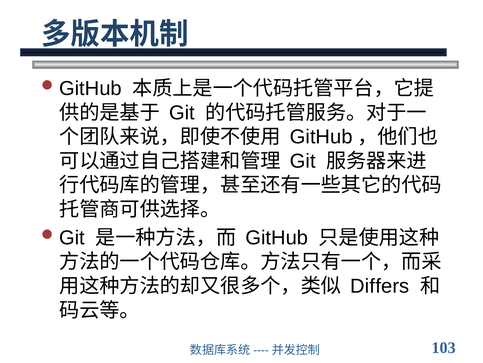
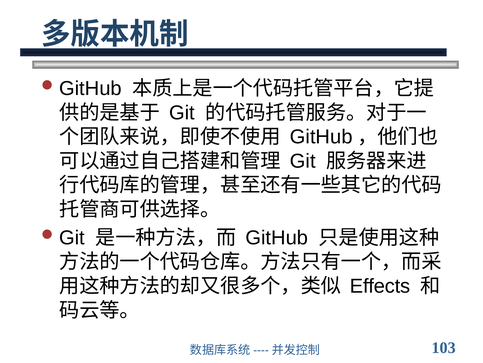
Differs: Differs -> Effects
